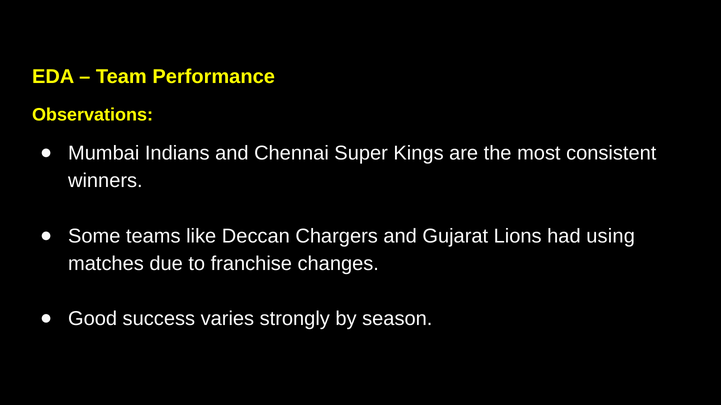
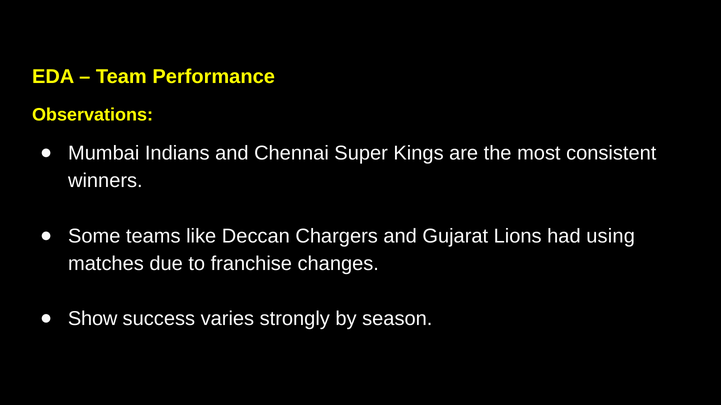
Good: Good -> Show
